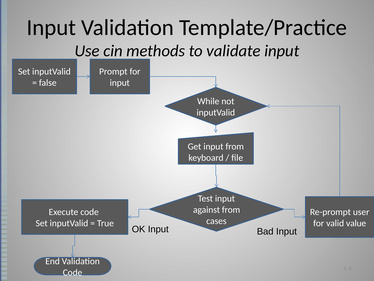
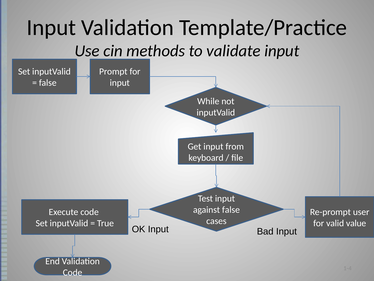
against from: from -> false
